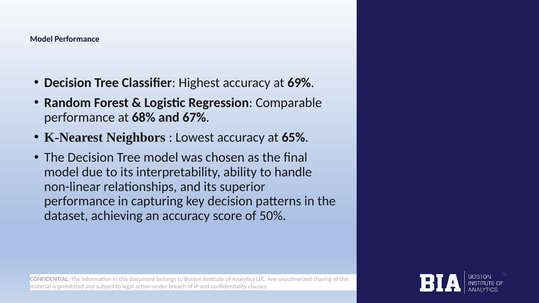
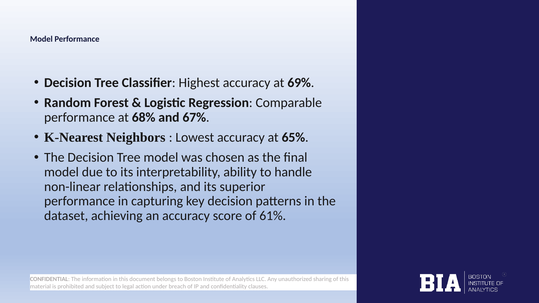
50%: 50% -> 61%
